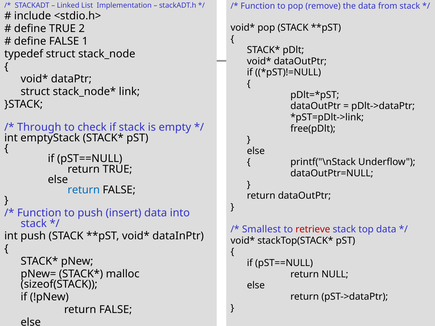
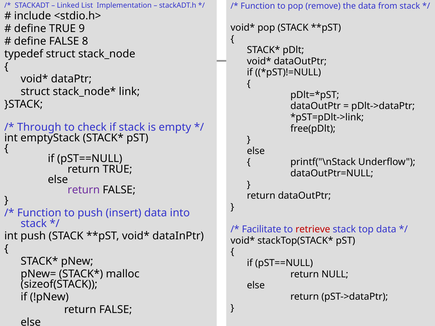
2: 2 -> 9
1: 1 -> 8
return at (84, 190) colour: blue -> purple
Smallest: Smallest -> Facilitate
